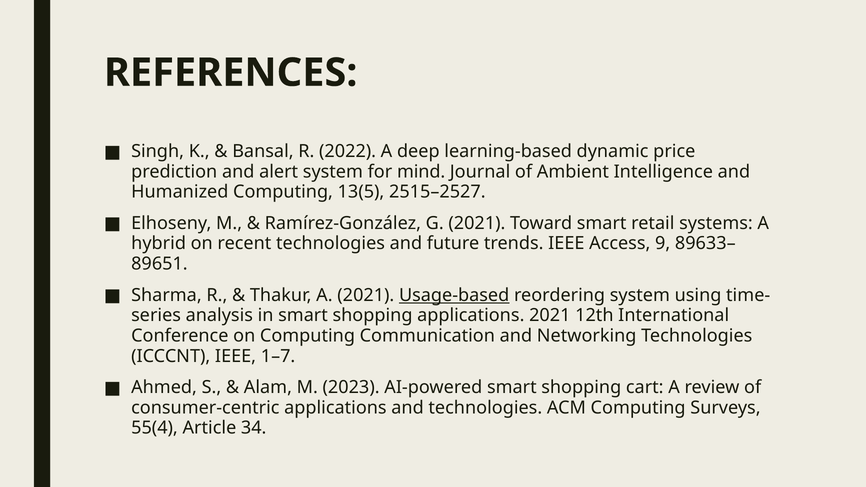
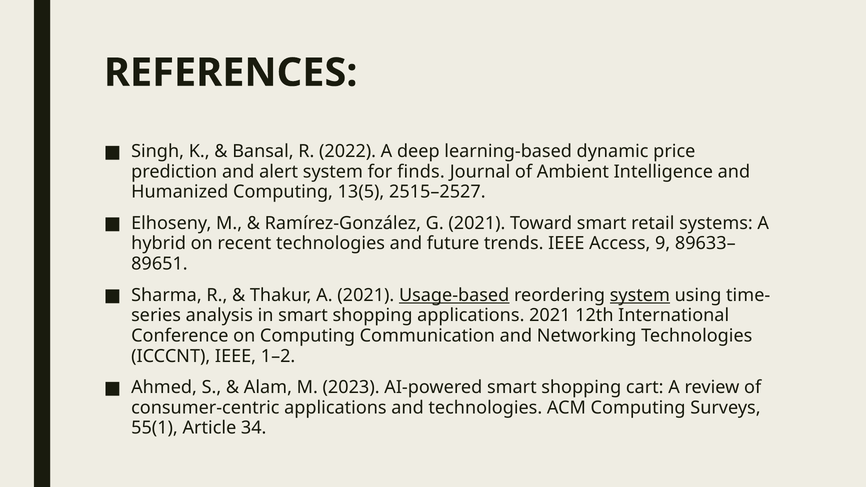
mind: mind -> finds
system at (640, 295) underline: none -> present
1–7: 1–7 -> 1–2
55(4: 55(4 -> 55(1
